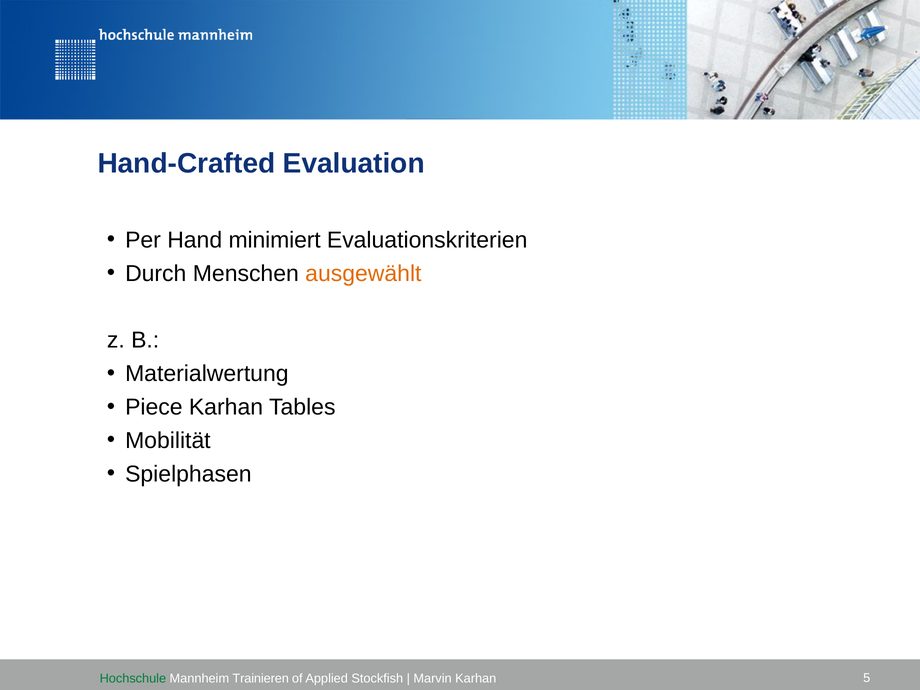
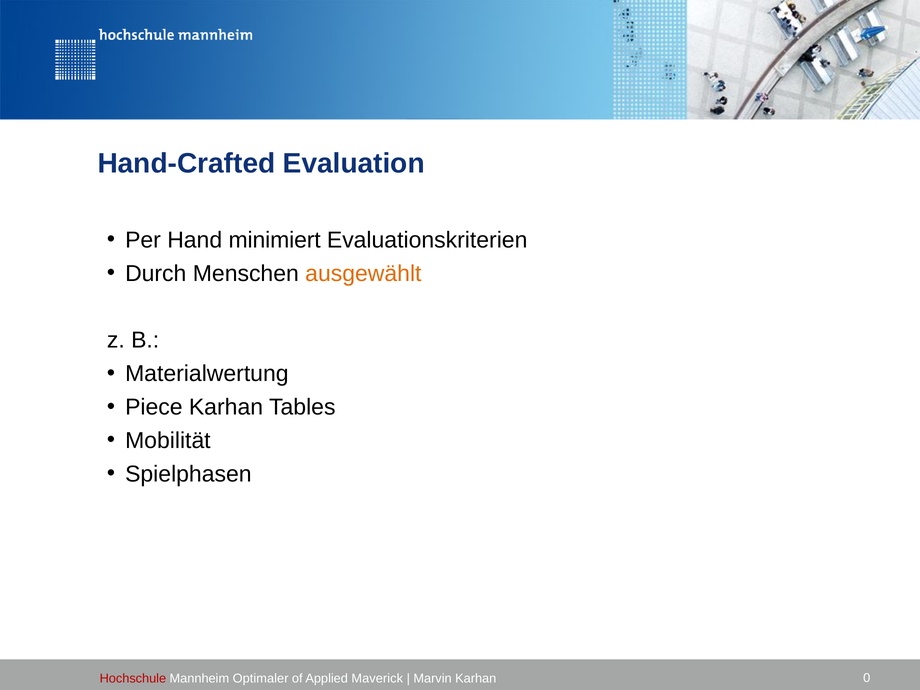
Hochschule colour: green -> red
Trainieren: Trainieren -> Optimaler
Stockfish: Stockfish -> Maverick
5: 5 -> 0
